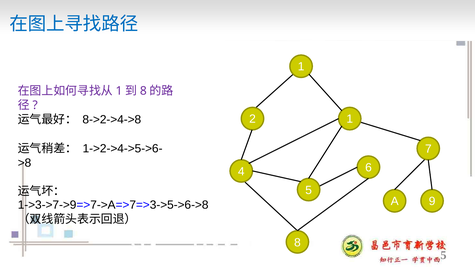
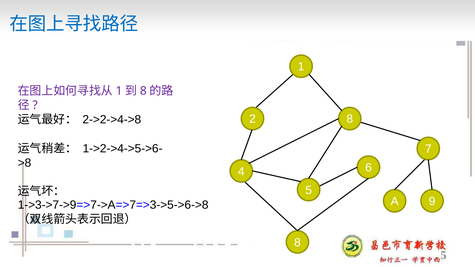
2 1: 1 -> 8
8->2->4->8: 8->2->4->8 -> 2->2->4->8
